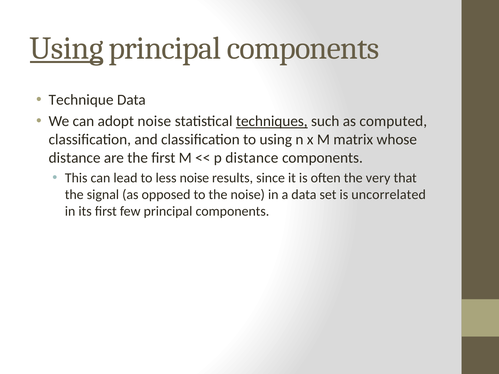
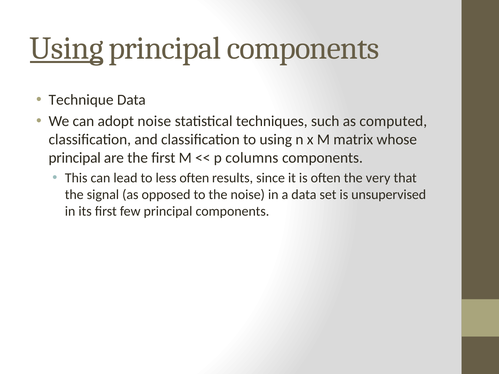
techniques underline: present -> none
distance at (75, 158): distance -> principal
p distance: distance -> columns
less noise: noise -> often
uncorrelated: uncorrelated -> unsupervised
